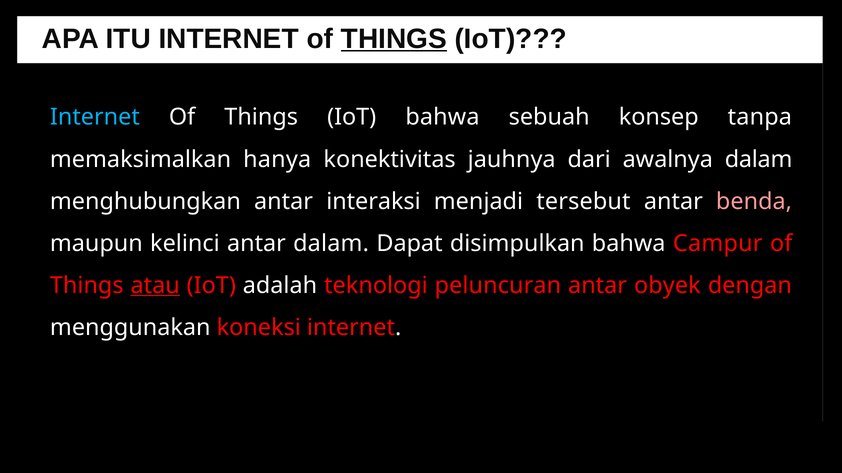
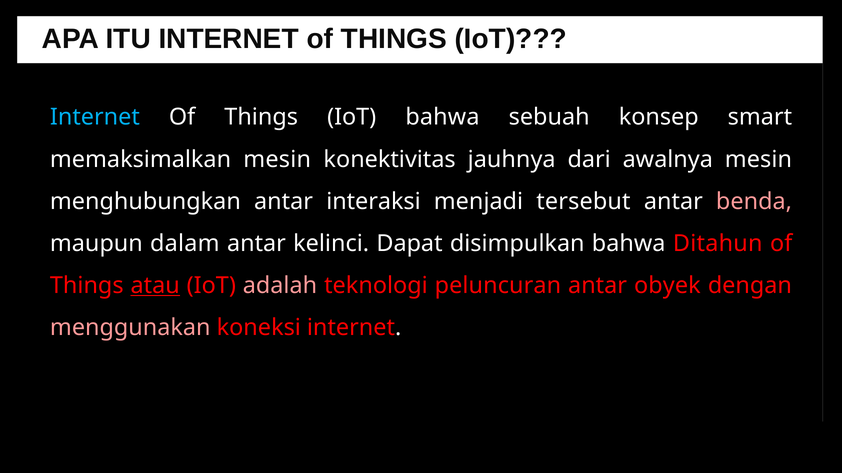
THINGS at (394, 39) underline: present -> none
tanpa: tanpa -> smart
memaksimalkan hanya: hanya -> mesin
awalnya dalam: dalam -> mesin
kelinci: kelinci -> dalam
antar dalam: dalam -> kelinci
Campur: Campur -> Ditahun
adalah colour: white -> pink
menggunakan colour: white -> pink
